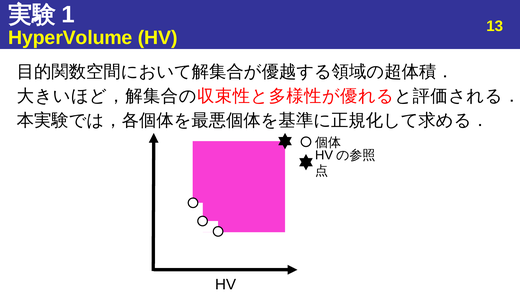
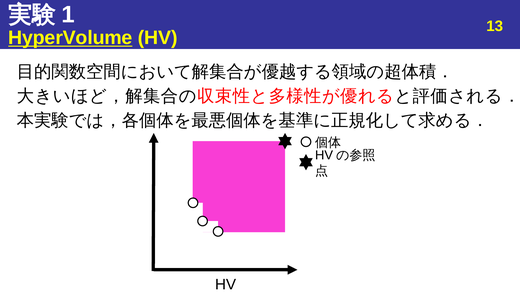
HyperVolume underline: none -> present
